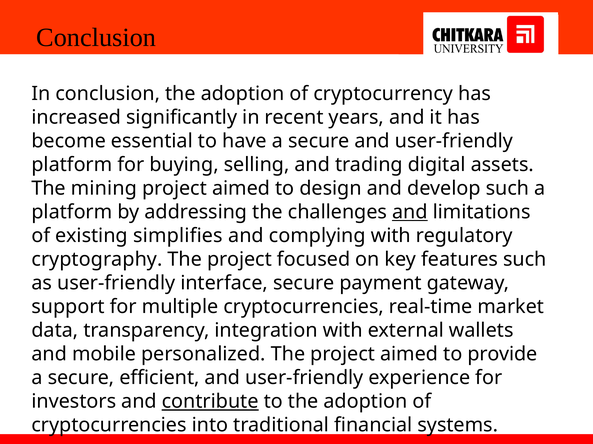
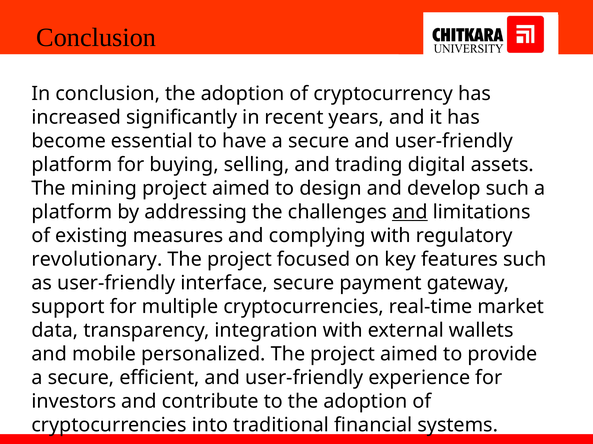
simplifies: simplifies -> measures
cryptography: cryptography -> revolutionary
contribute underline: present -> none
